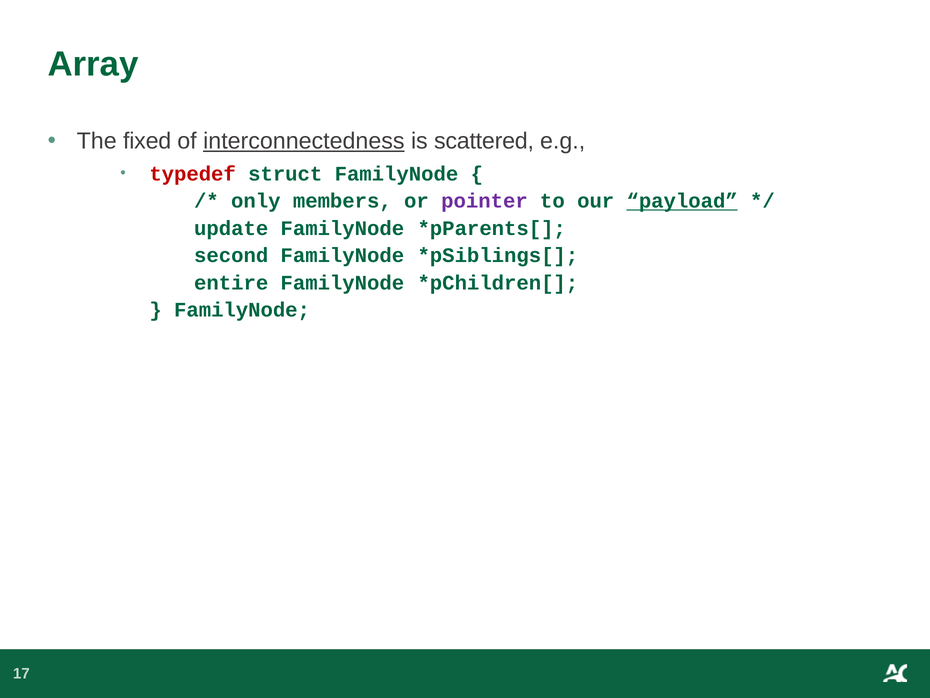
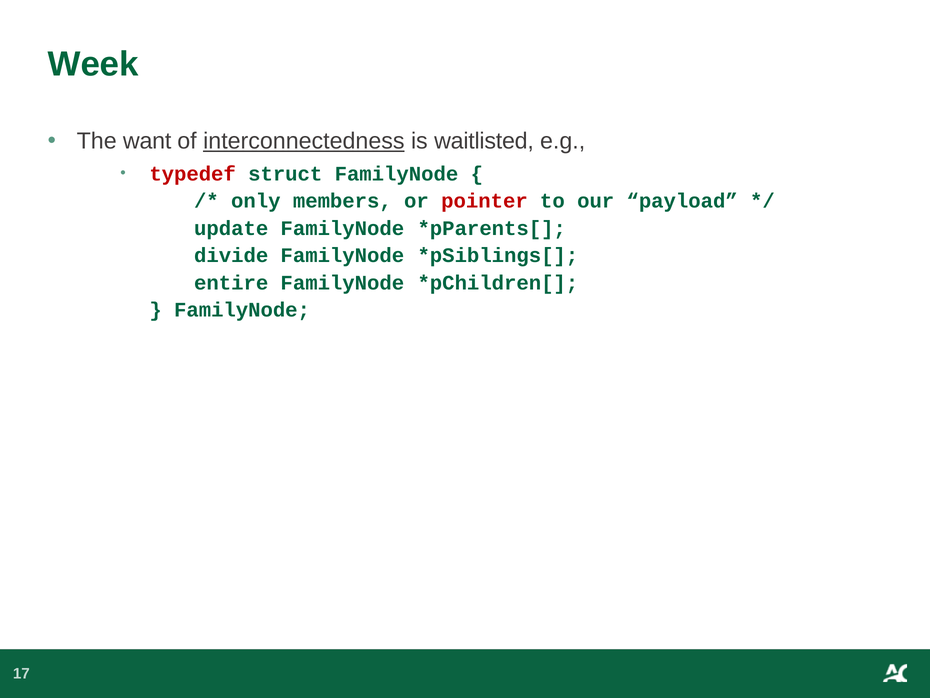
Array: Array -> Week
fixed: fixed -> want
scattered: scattered -> waitlisted
pointer colour: purple -> red
payload underline: present -> none
second: second -> divide
